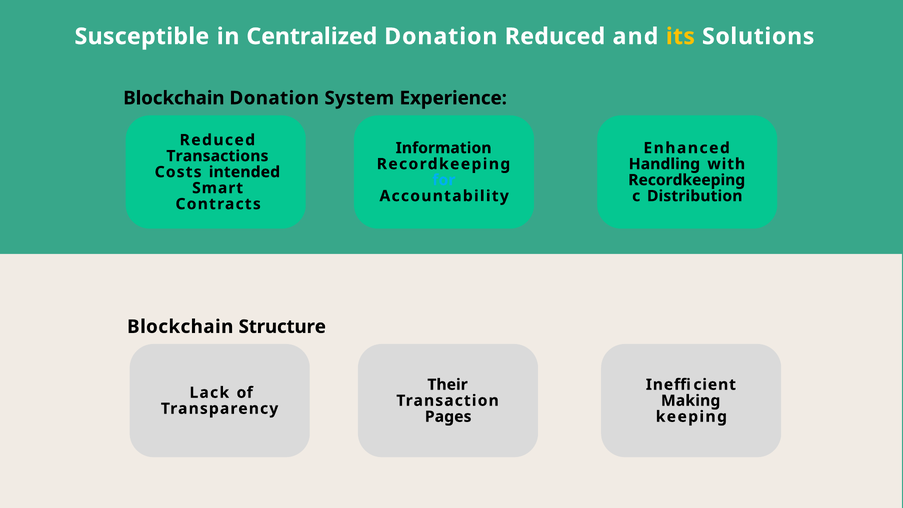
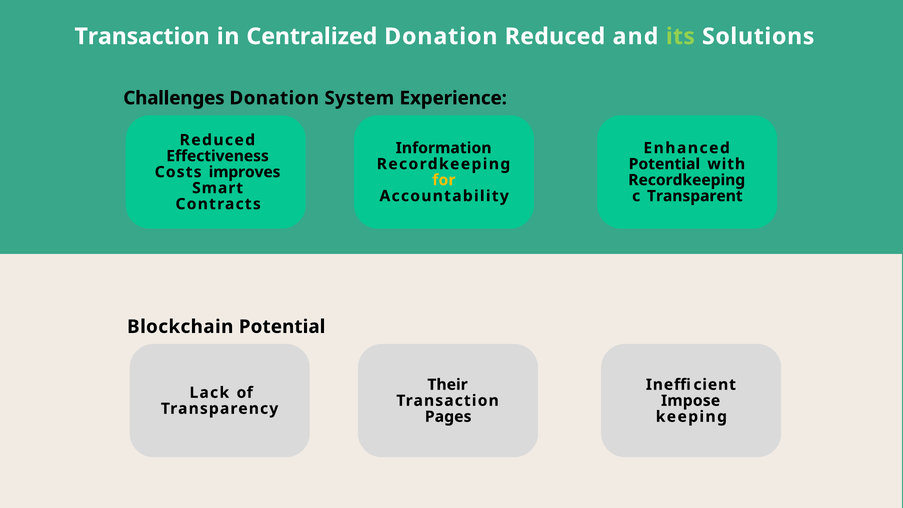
Susceptible at (142, 36): Susceptible -> Transaction
its colour: yellow -> light green
Blockchain at (174, 98): Blockchain -> Challenges
Transactions: Transactions -> Effectiveness
Handling at (664, 164): Handling -> Potential
intended: intended -> improves
for colour: light blue -> yellow
Distribution: Distribution -> Transparent
Blockchain Structure: Structure -> Potential
Making: Making -> Impose
